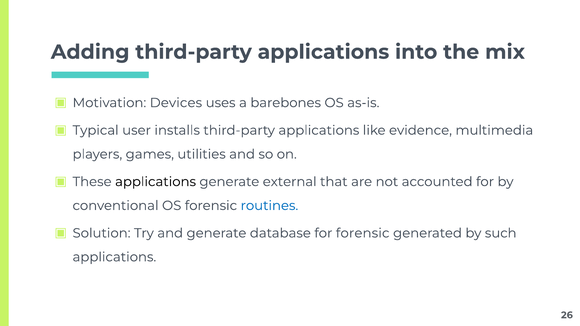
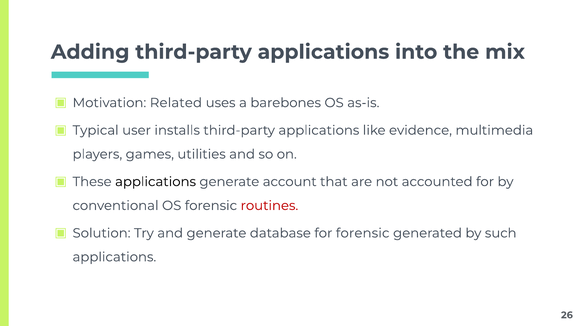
Devices: Devices -> Related
external: external -> account
routines colour: blue -> red
